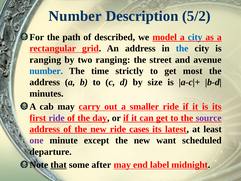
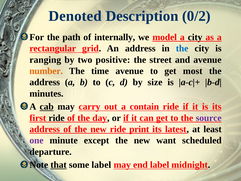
Number at (75, 16): Number -> Denoted
5/2: 5/2 -> 0/2
described: described -> internally
city at (195, 37) colour: blue -> black
two ranging: ranging -> positive
number at (46, 71) colour: blue -> orange
time strictly: strictly -> avenue
cab underline: none -> present
smaller: smaller -> contain
ride at (57, 118) colour: purple -> black
cases: cases -> print
some after: after -> label
